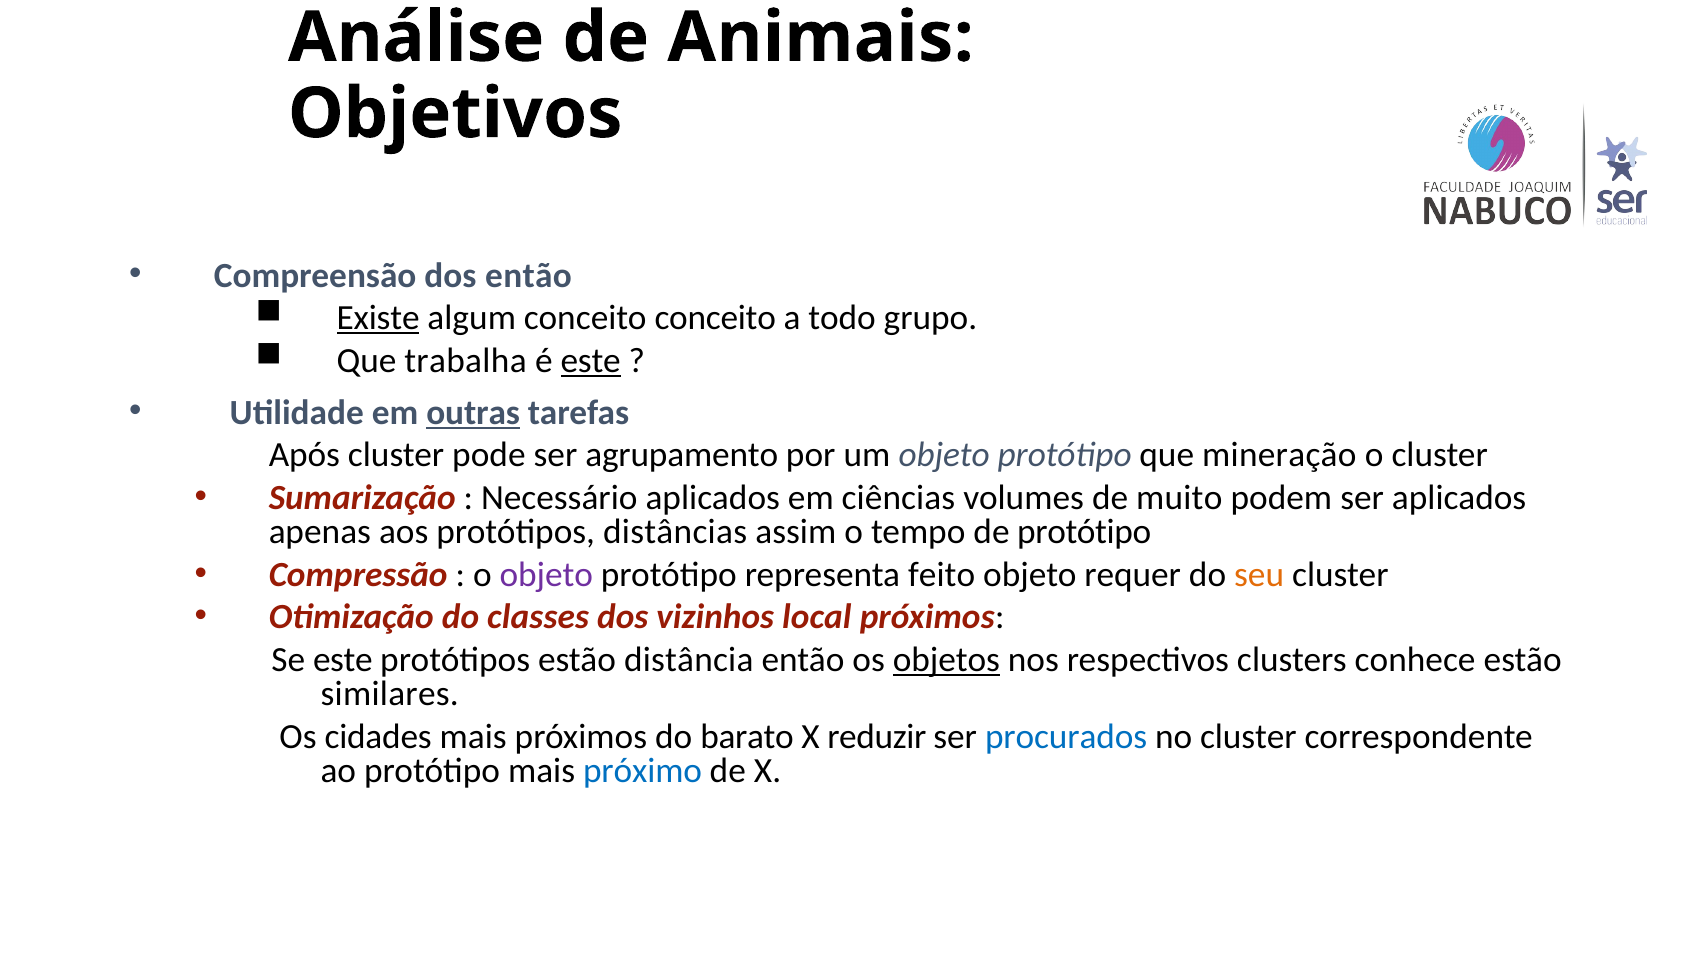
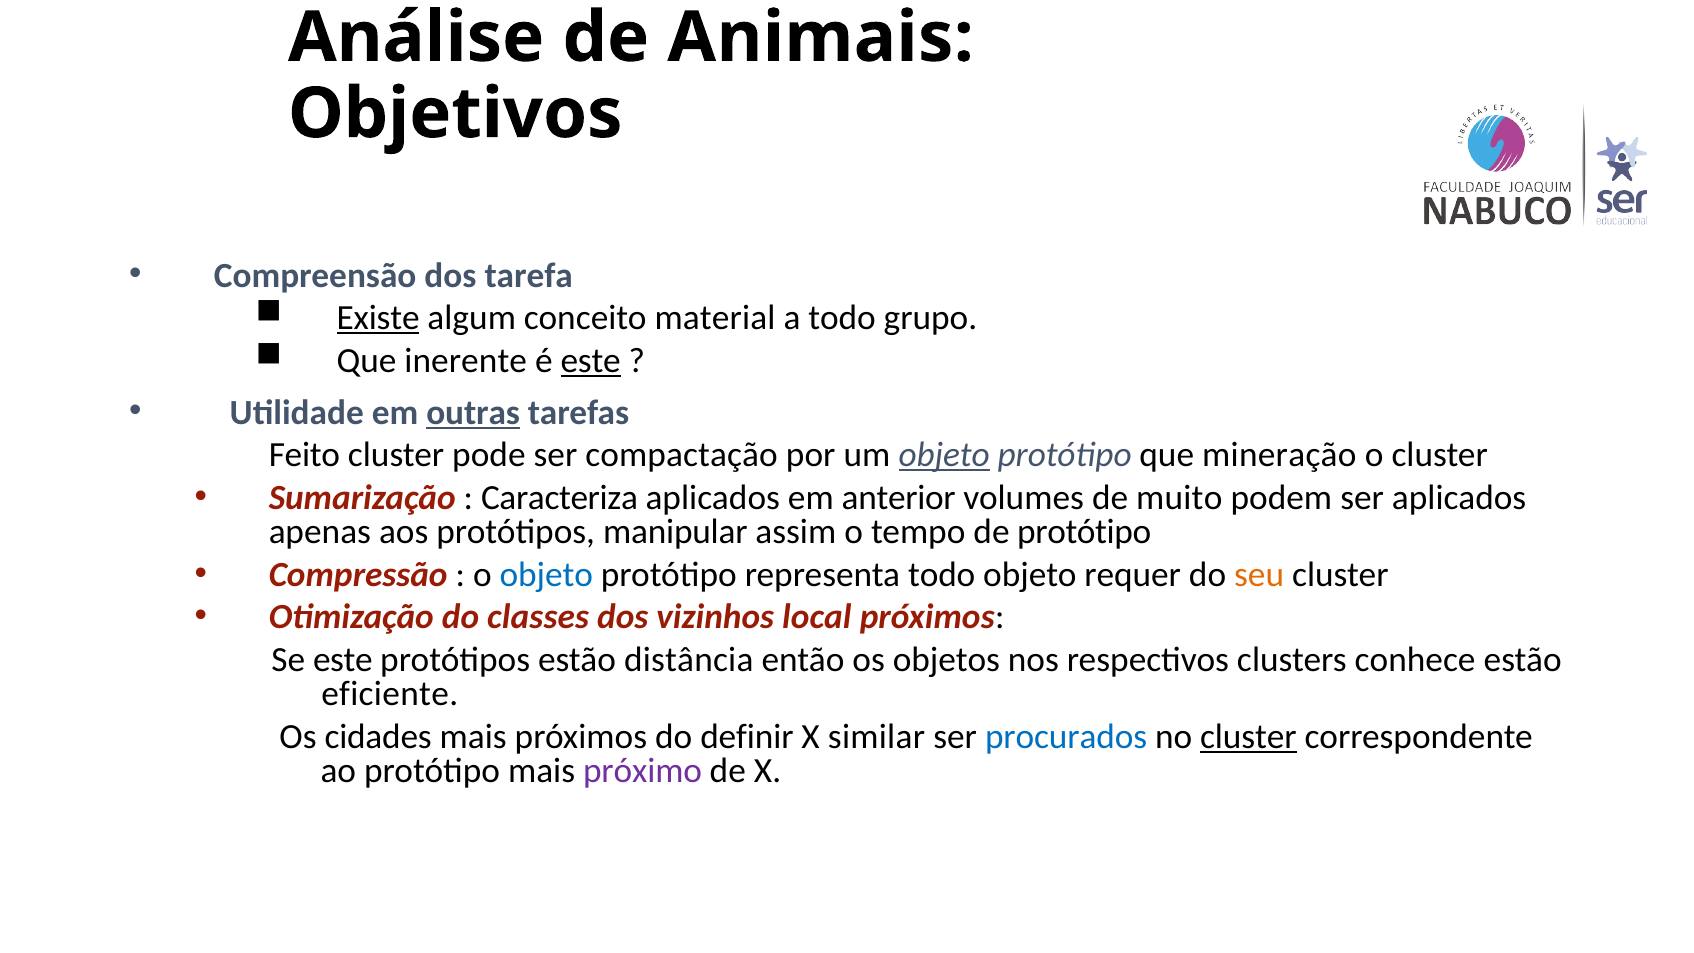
dos então: então -> tarefa
conceito conceito: conceito -> material
trabalha: trabalha -> inerente
Após: Após -> Feito
agrupamento: agrupamento -> compactação
objeto at (944, 455) underline: none -> present
Necessário: Necessário -> Caracteriza
ciências: ciências -> anterior
distâncias: distâncias -> manipular
objeto at (546, 575) colour: purple -> blue
representa feito: feito -> todo
objetos underline: present -> none
similares: similares -> eficiente
barato: barato -> definir
reduzir: reduzir -> similar
cluster at (1248, 737) underline: none -> present
próximo colour: blue -> purple
